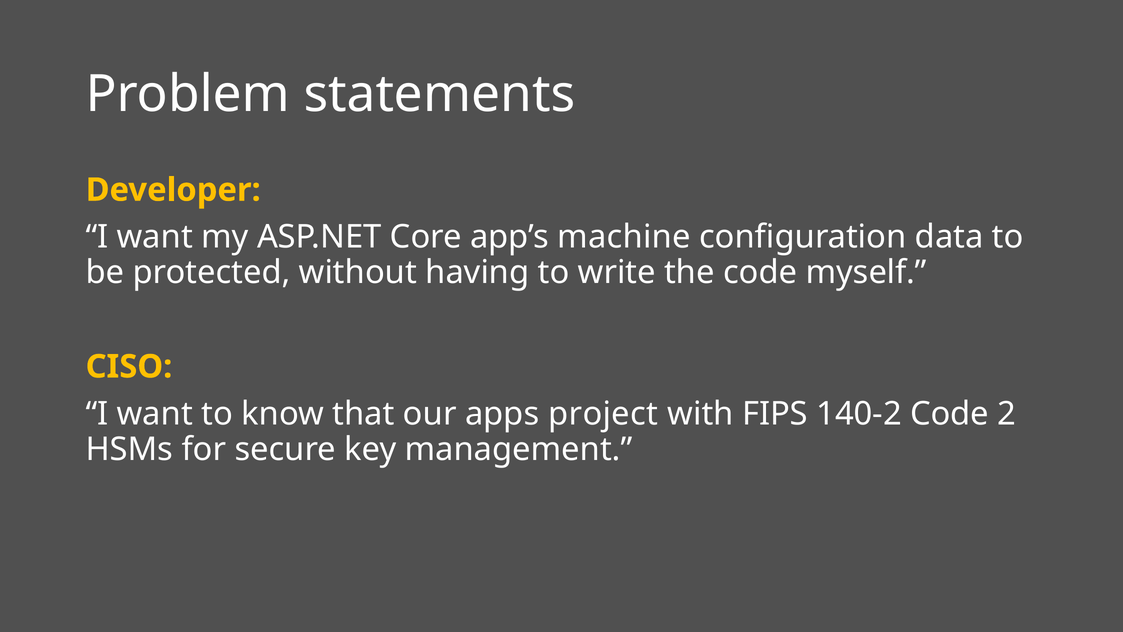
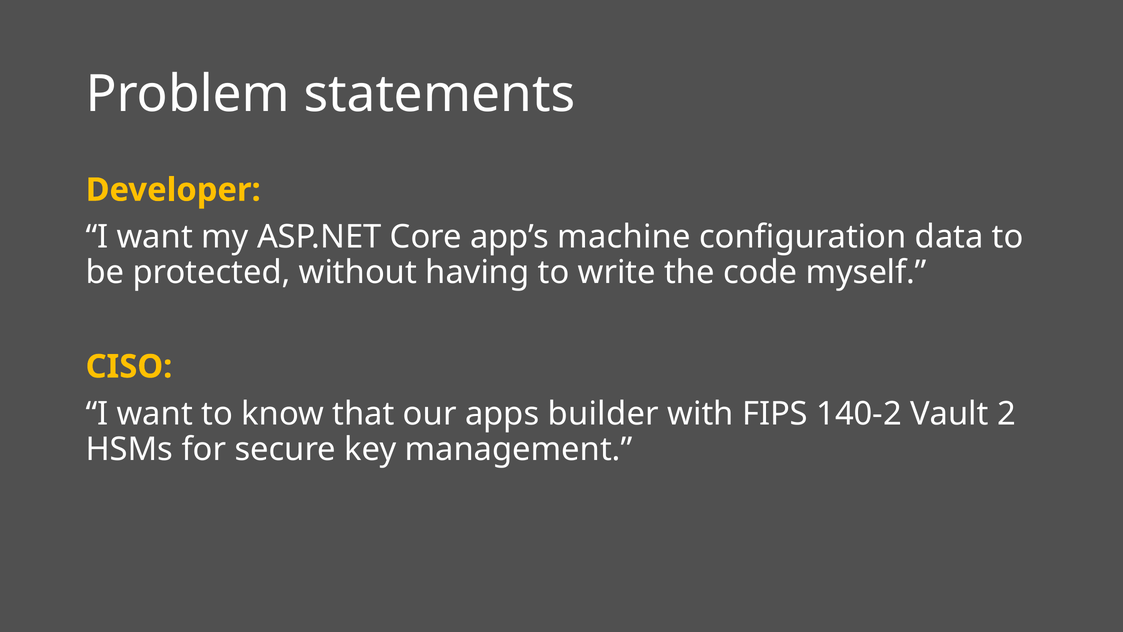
project: project -> builder
140-2 Code: Code -> Vault
